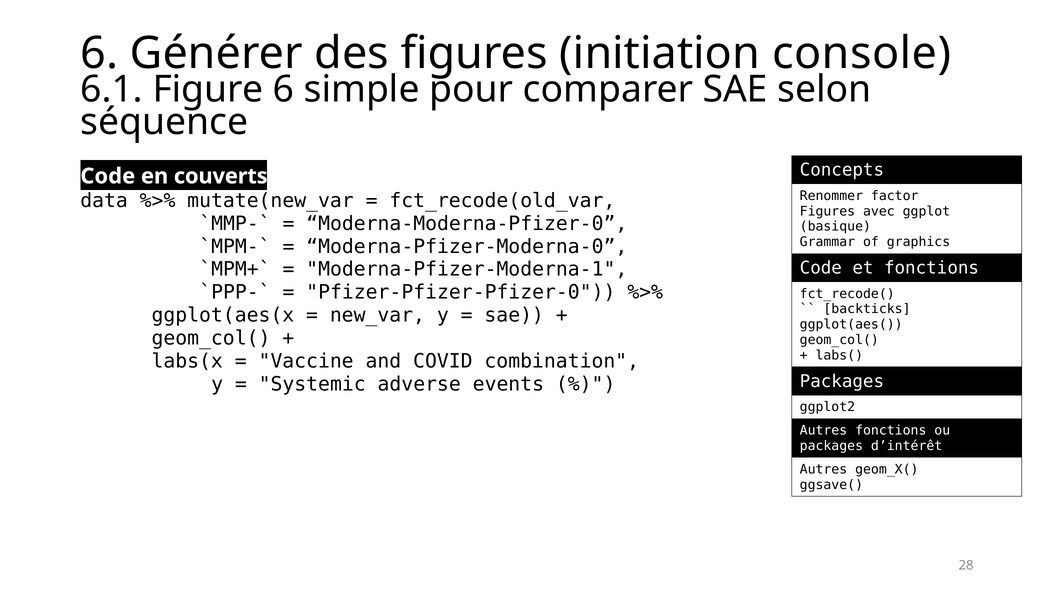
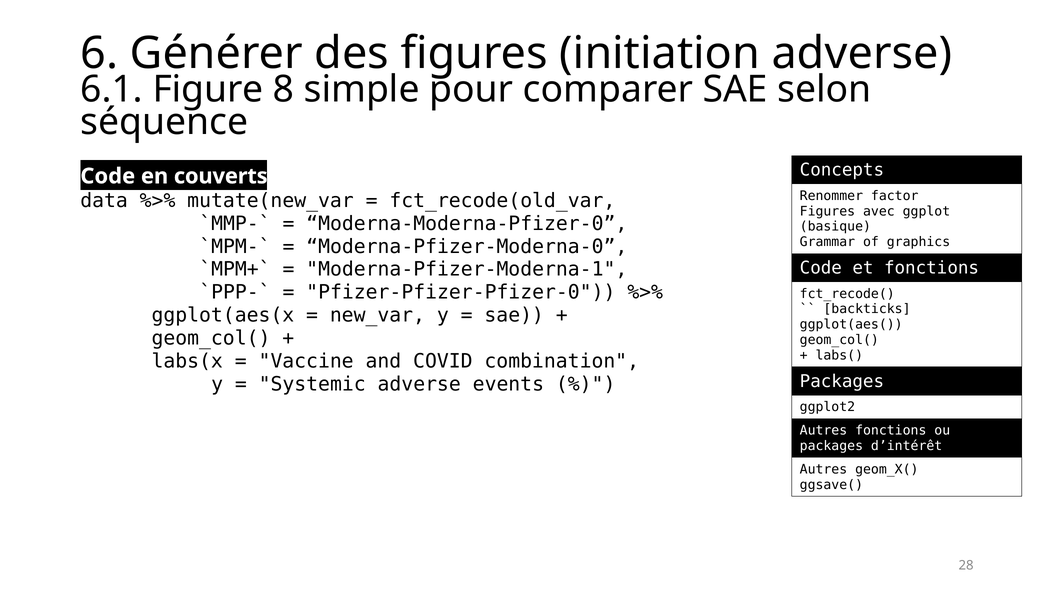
initiation console: console -> adverse
Figure 6: 6 -> 8
